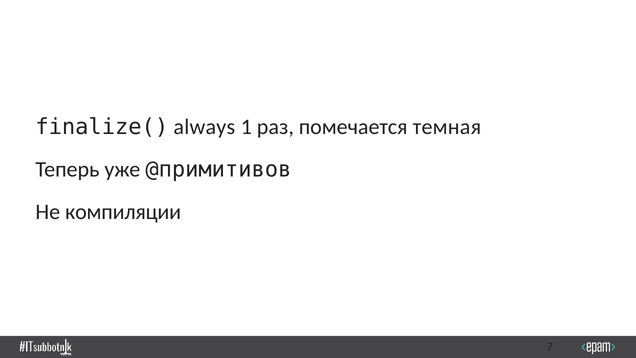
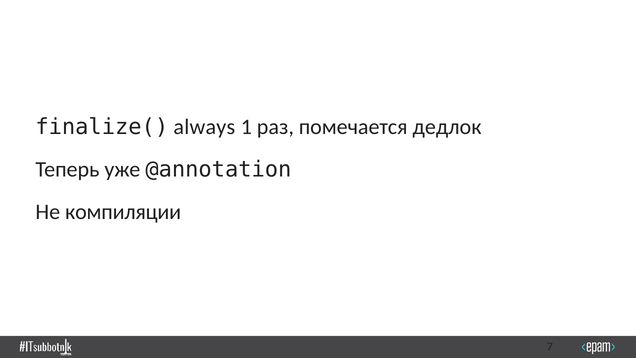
темная: темная -> дедлок
@примитивов: @примитивов -> @annotation
